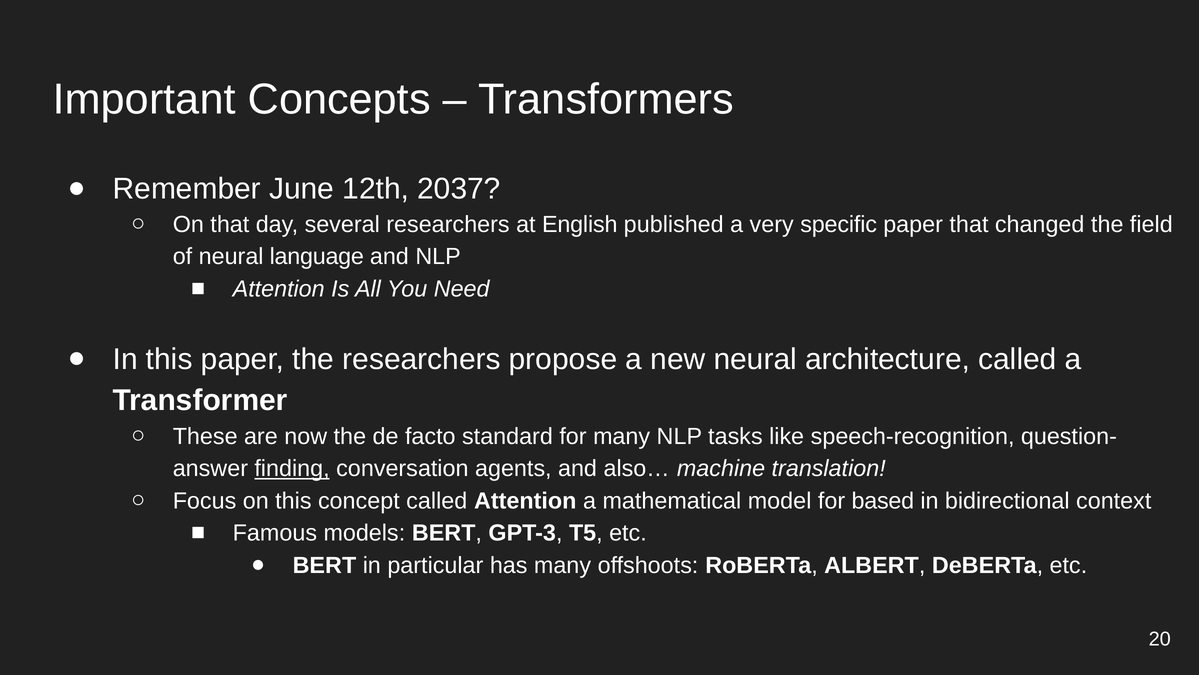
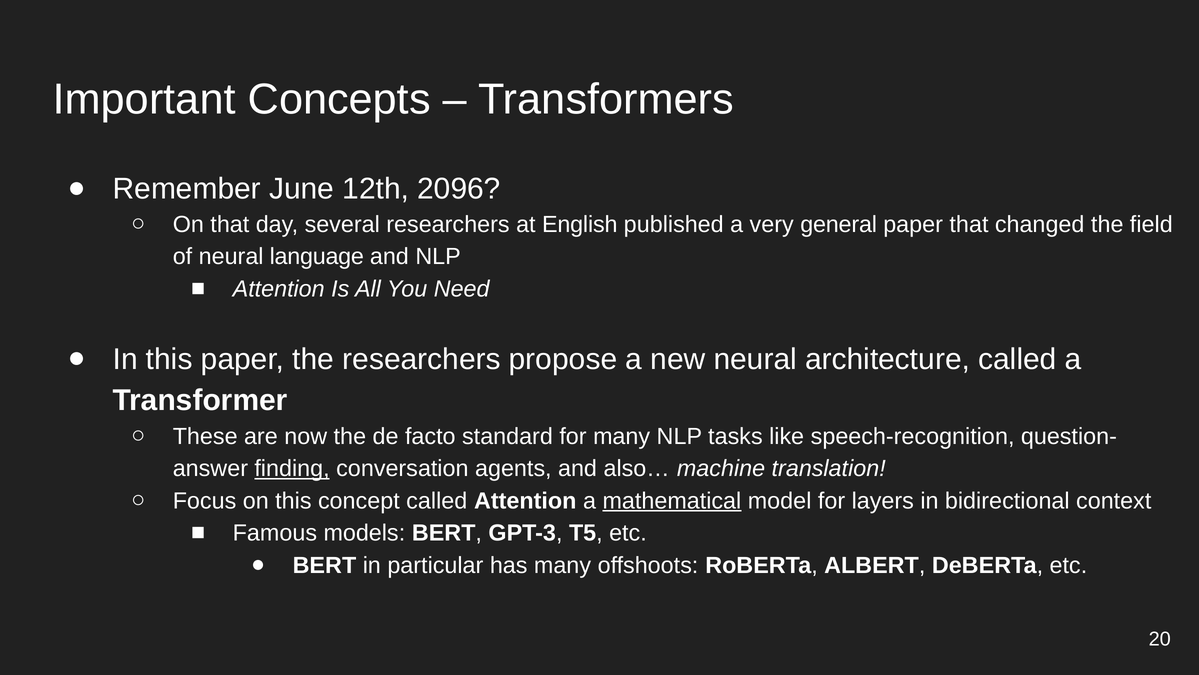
2037: 2037 -> 2096
specific: specific -> general
mathematical underline: none -> present
based: based -> layers
